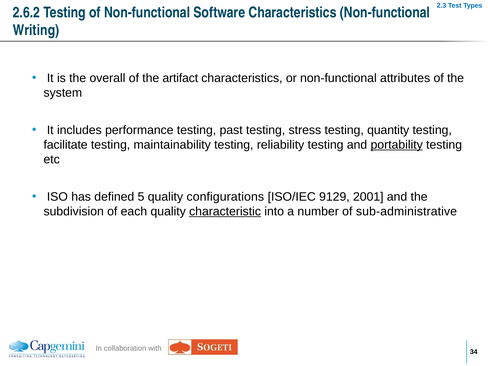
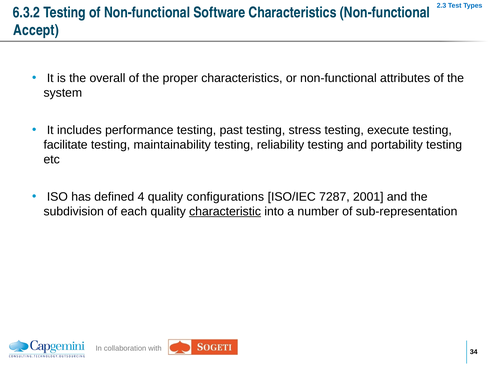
2.6.2: 2.6.2 -> 6.3.2
Writing: Writing -> Accept
artifact: artifact -> proper
quantity: quantity -> execute
portability underline: present -> none
5: 5 -> 4
9129: 9129 -> 7287
sub-administrative: sub-administrative -> sub-representation
